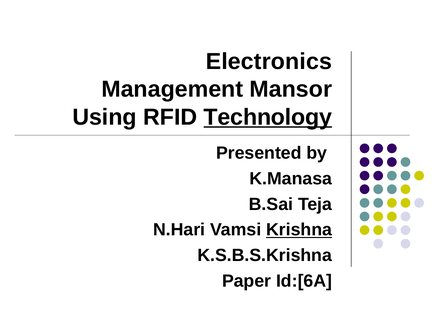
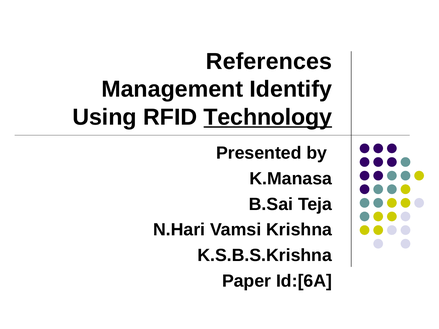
Electronics: Electronics -> References
Mansor: Mansor -> Identify
Krishna underline: present -> none
